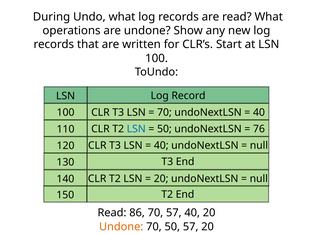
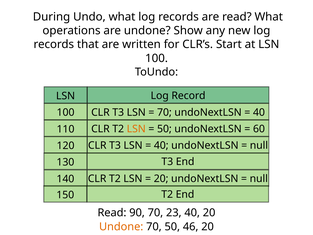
LSN at (136, 129) colour: blue -> orange
76: 76 -> 60
86: 86 -> 90
70 57: 57 -> 23
50 57: 57 -> 46
